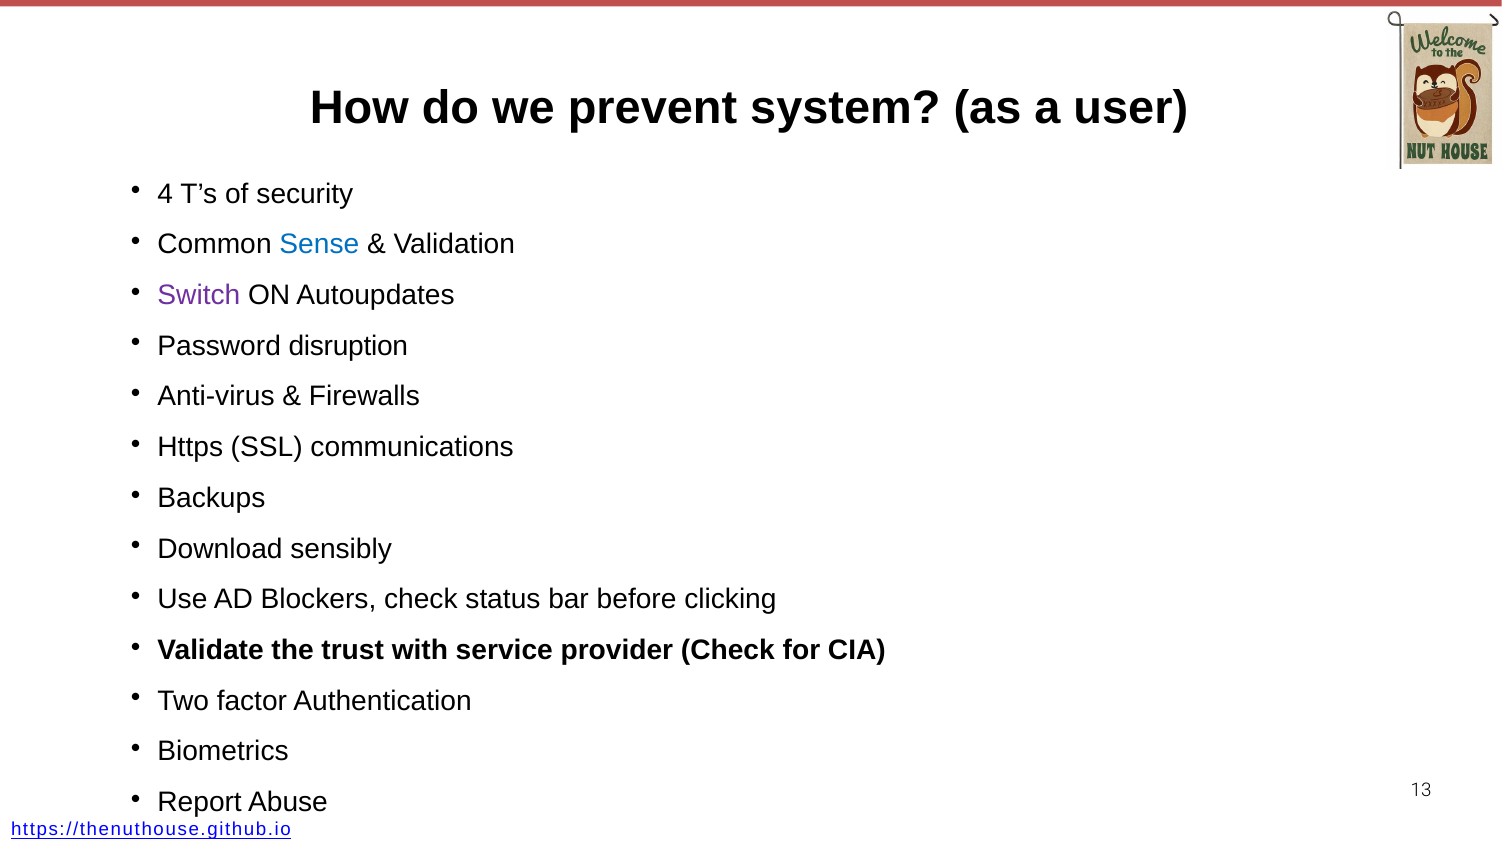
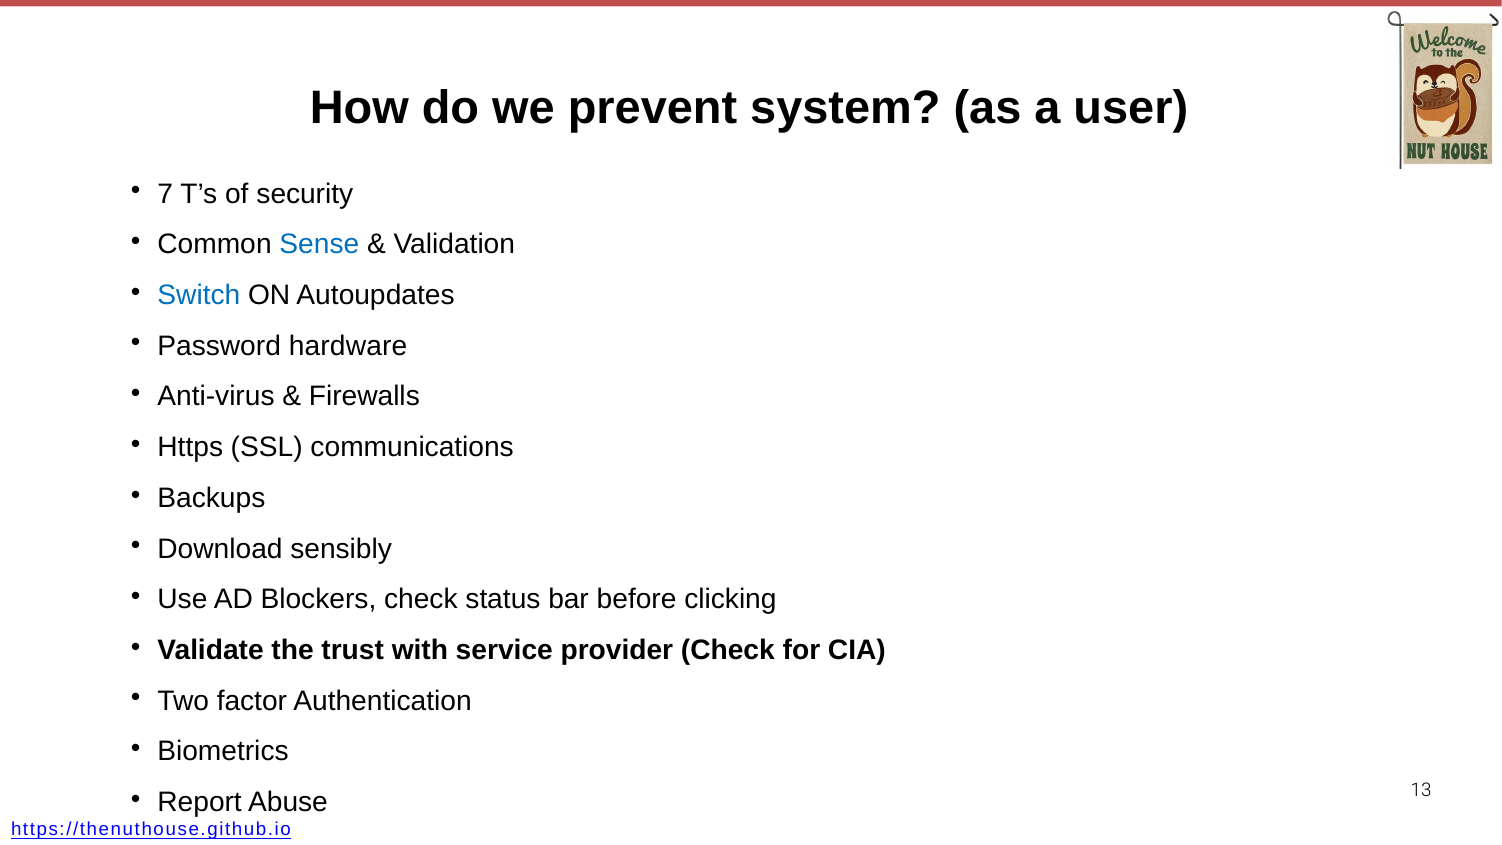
4: 4 -> 7
Switch colour: purple -> blue
disruption: disruption -> hardware
